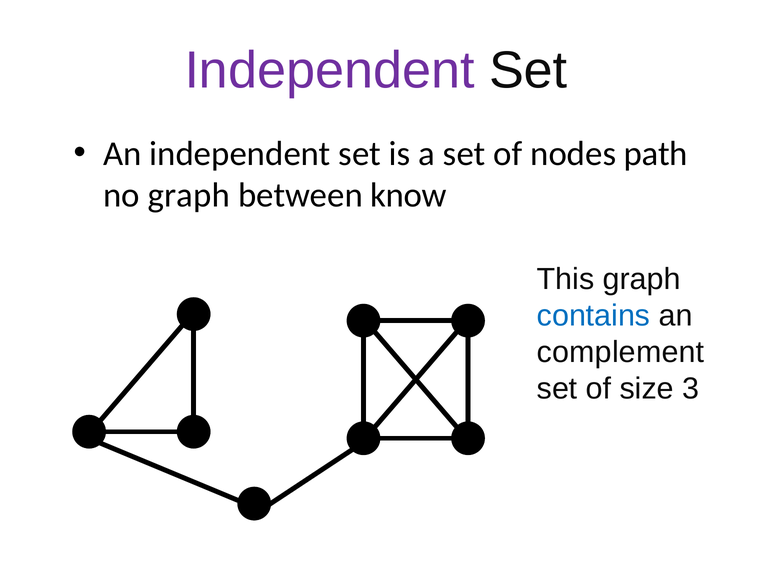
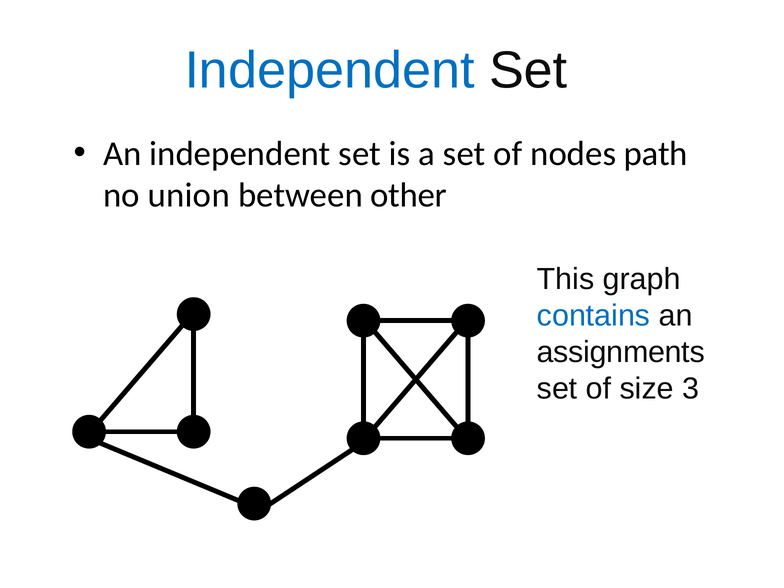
Independent at (330, 71) colour: purple -> blue
no graph: graph -> union
know: know -> other
complement: complement -> assignments
